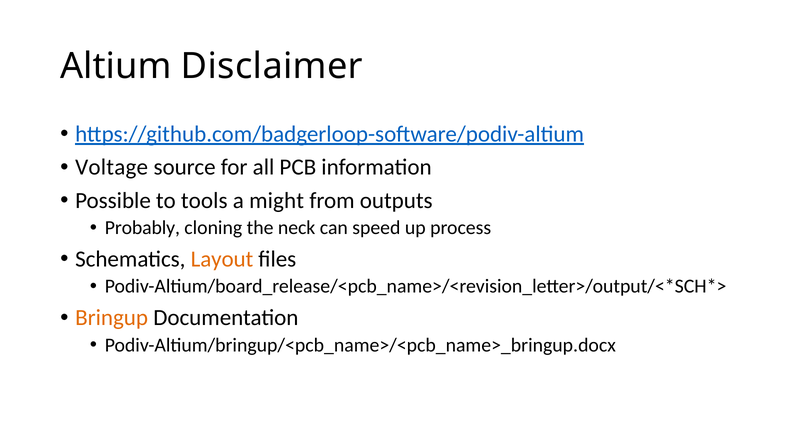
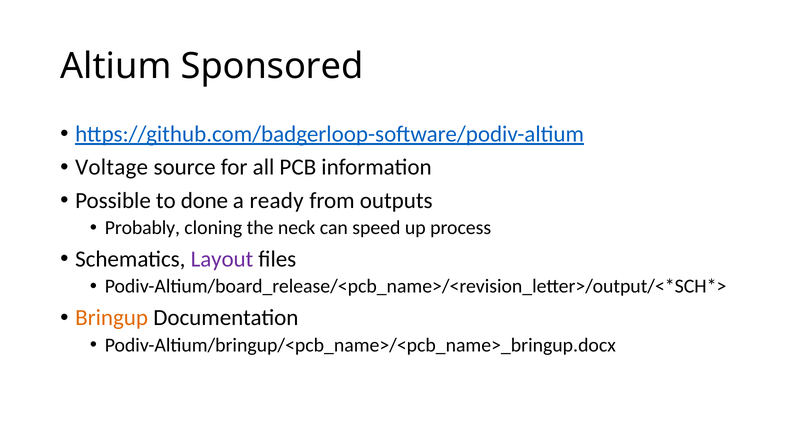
Disclaimer: Disclaimer -> Sponsored
tools: tools -> done
might: might -> ready
Layout colour: orange -> purple
